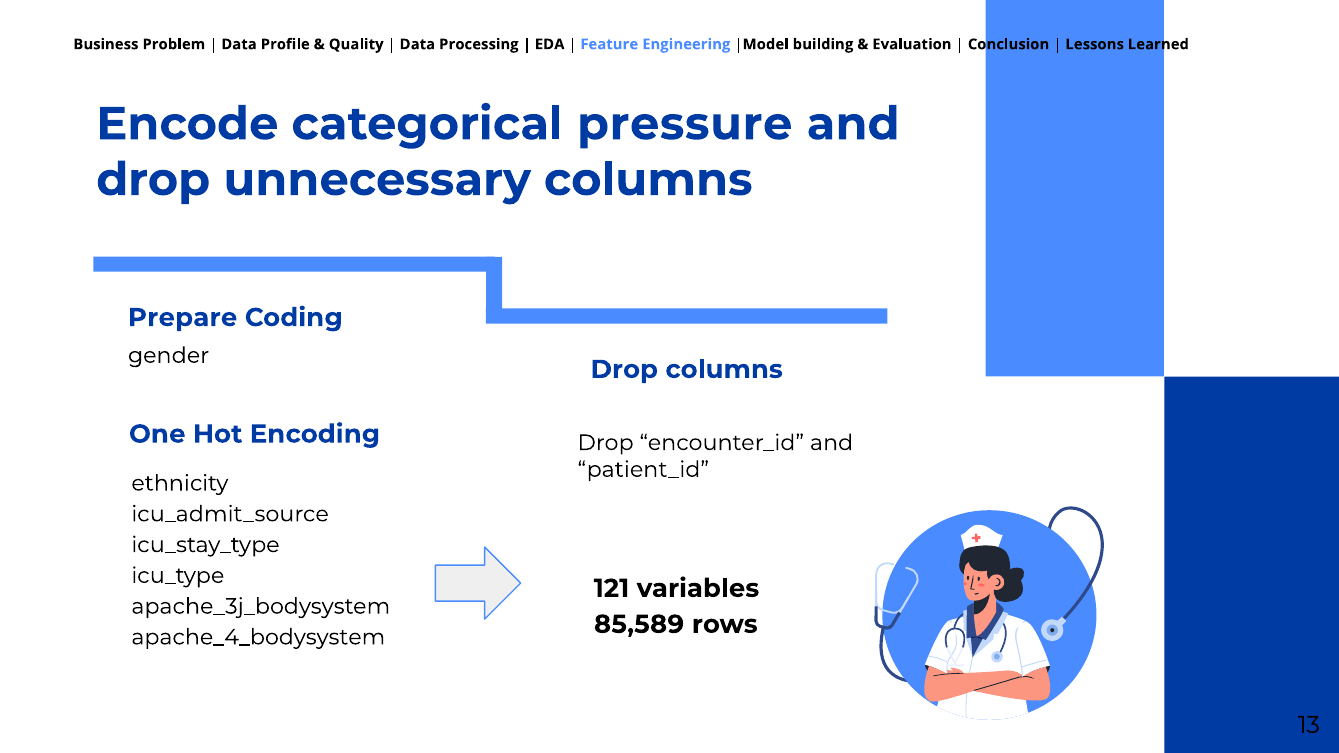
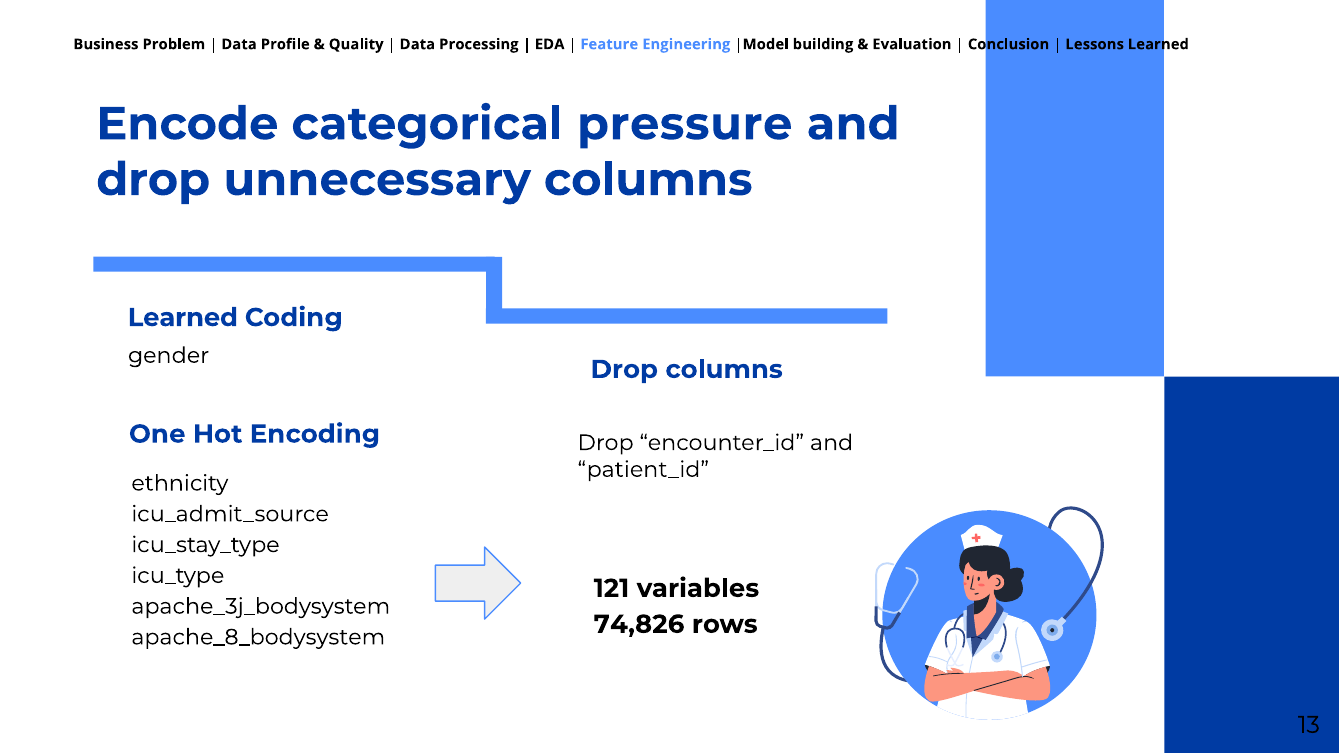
Prepare at (183, 318): Prepare -> Learned
85,589: 85,589 -> 74,826
apache_4_bodysystem: apache_4_bodysystem -> apache_8_bodysystem
